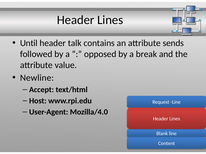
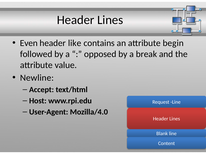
Until: Until -> Even
talk: talk -> like
sends: sends -> begin
